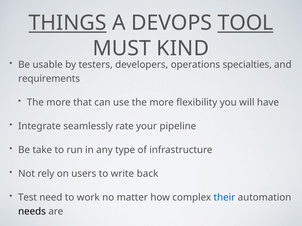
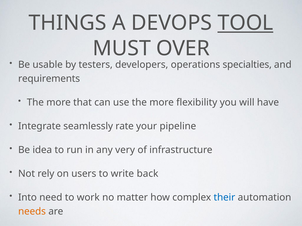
THINGS underline: present -> none
KIND: KIND -> OVER
take: take -> idea
type: type -> very
Test: Test -> Into
needs colour: black -> orange
